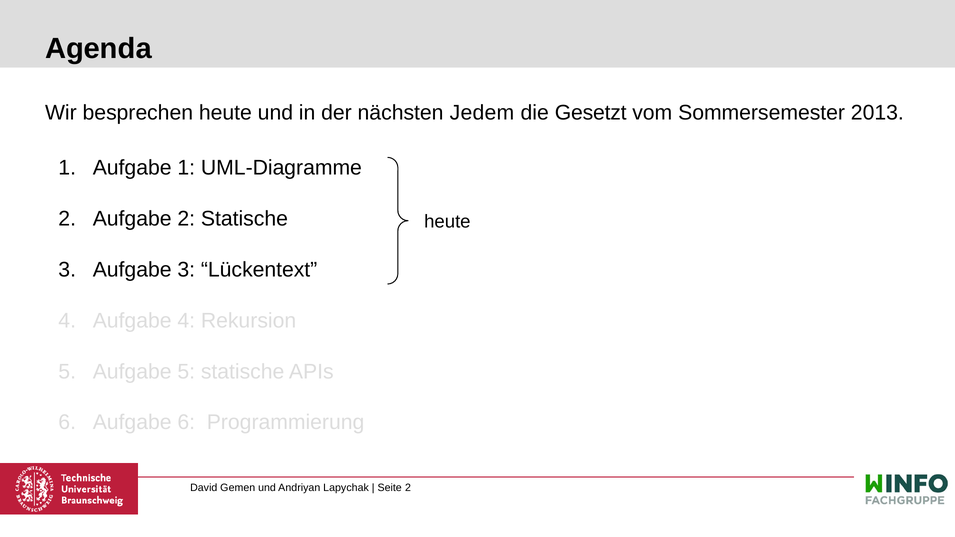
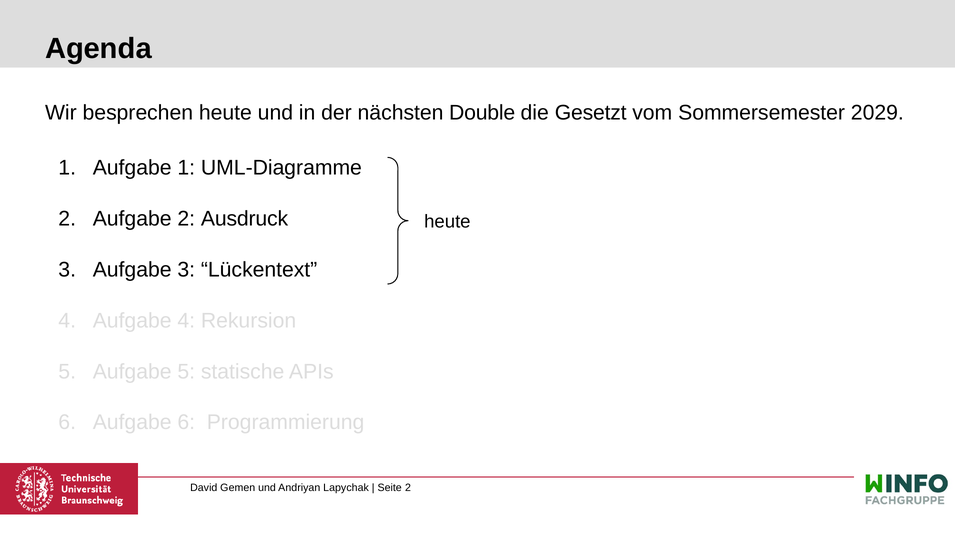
Jedem: Jedem -> Double
2013: 2013 -> 2029
2 Statische: Statische -> Ausdruck
